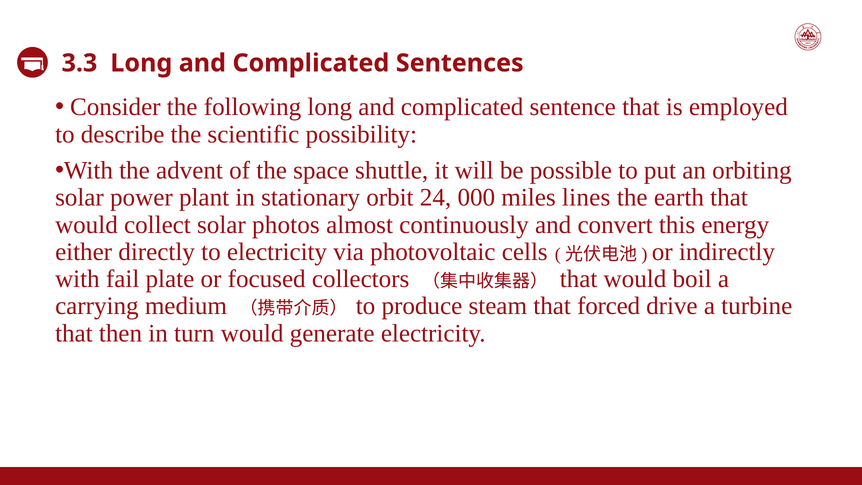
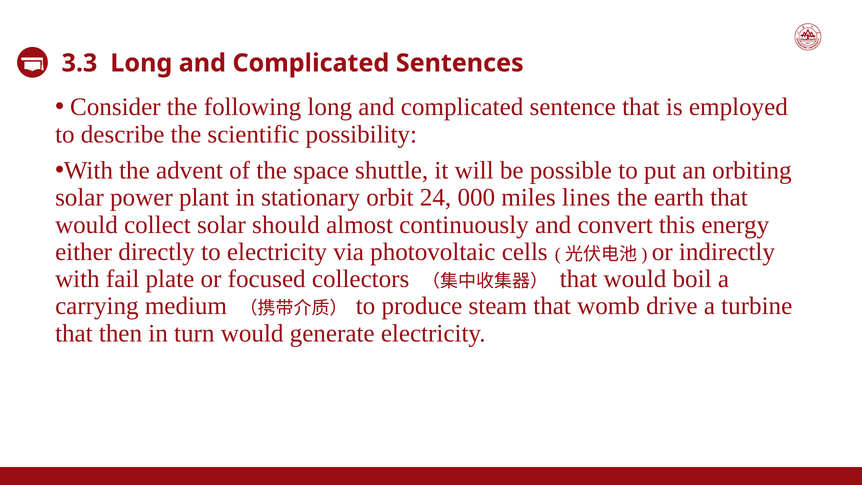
photos: photos -> should
forced: forced -> womb
